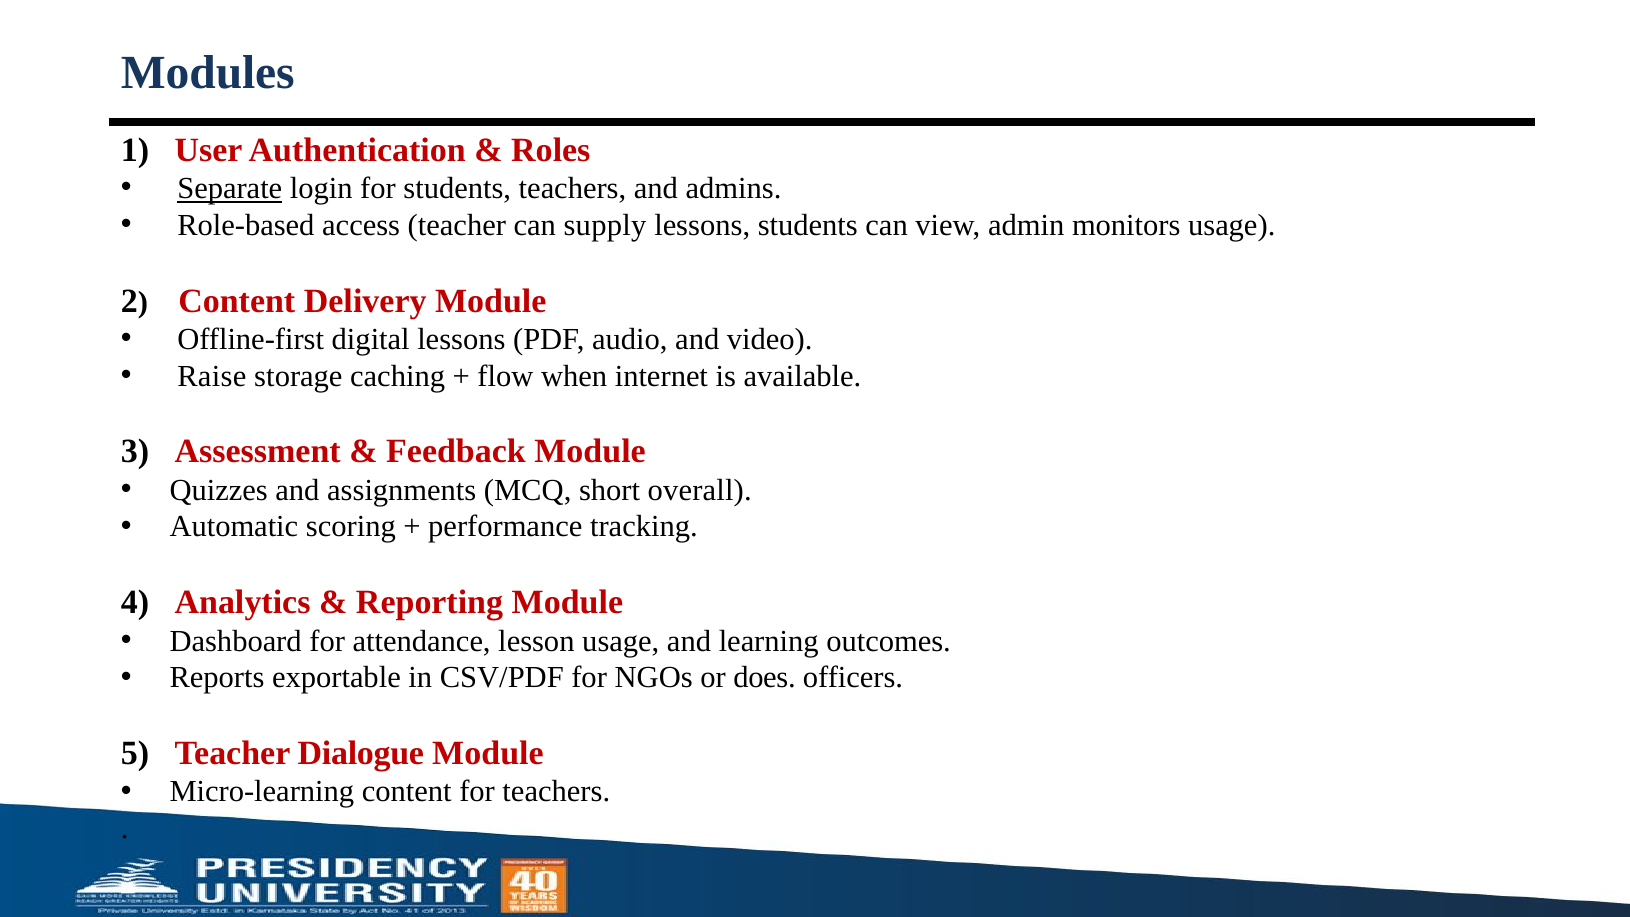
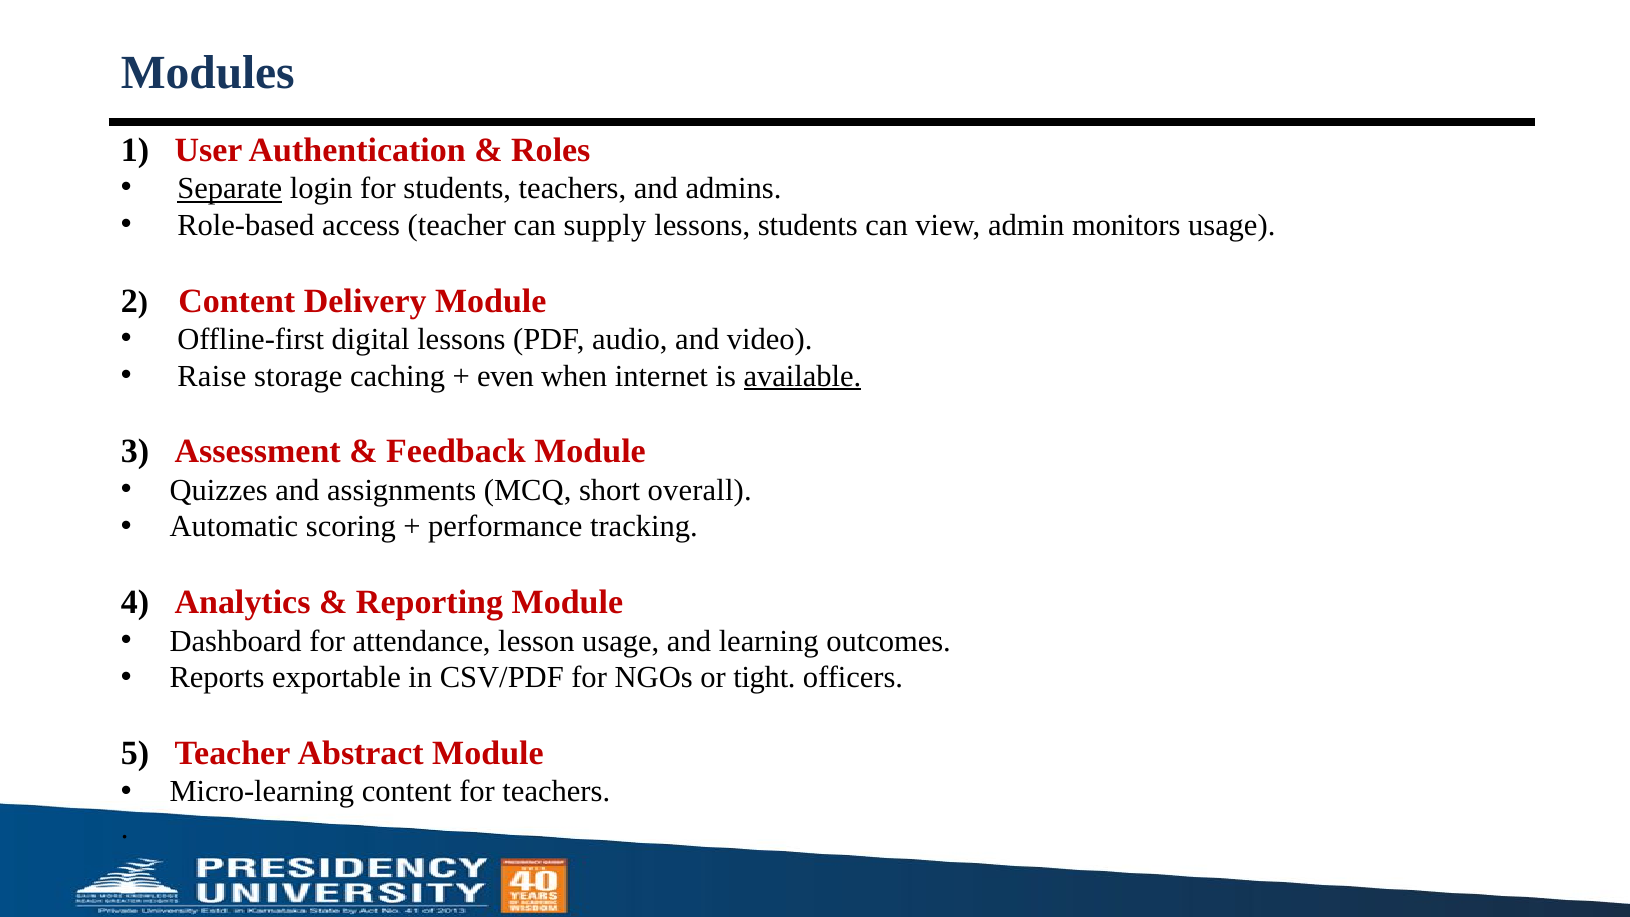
flow: flow -> even
available underline: none -> present
does: does -> tight
Dialogue: Dialogue -> Abstract
